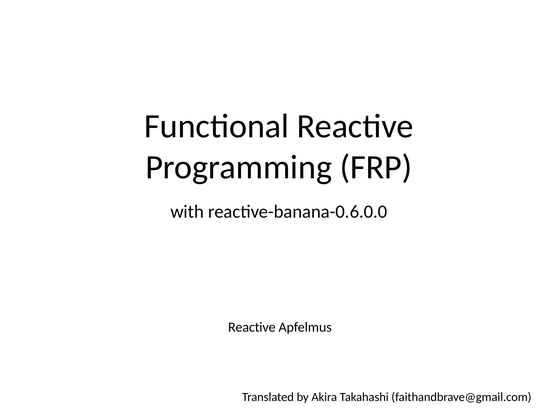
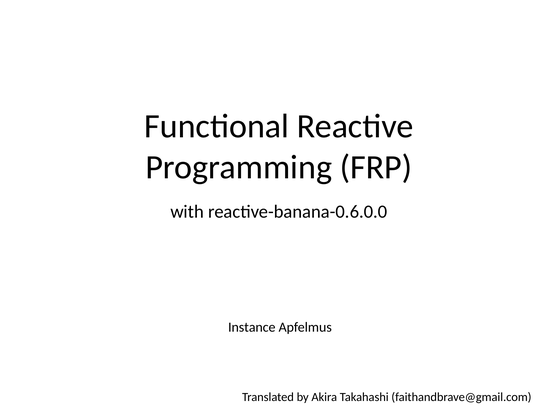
Reactive at (252, 327): Reactive -> Instance
